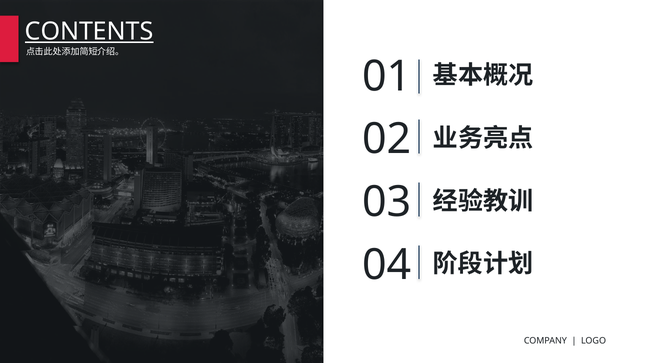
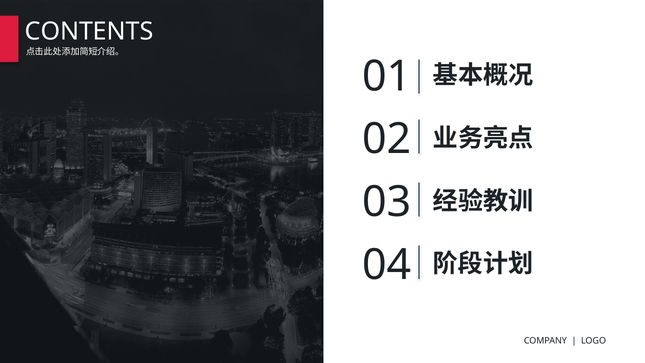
CONTENTS underline: present -> none
